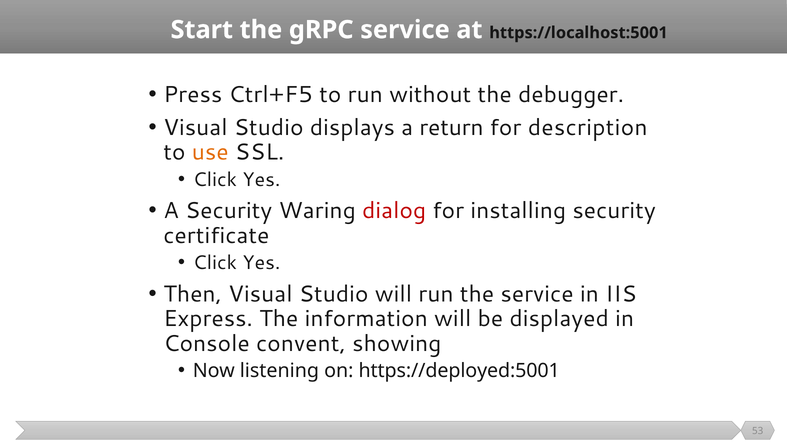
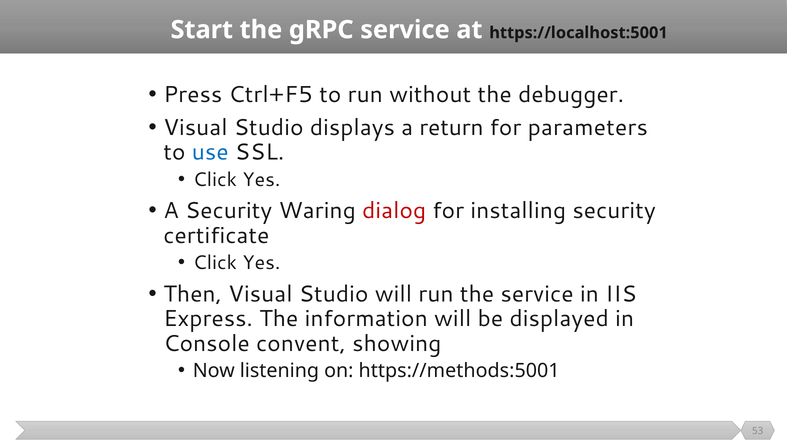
description: description -> parameters
use colour: orange -> blue
https://deployed:5001: https://deployed:5001 -> https://methods:5001
